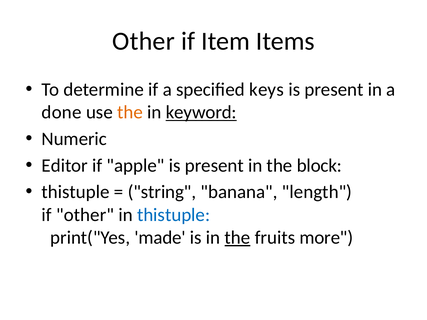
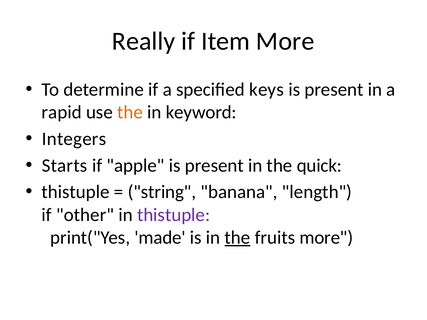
Other at (144, 41): Other -> Really
Item Items: Items -> More
done: done -> rapid
keyword underline: present -> none
Numeric: Numeric -> Integers
Editor: Editor -> Starts
block: block -> quick
thistuple at (174, 215) colour: blue -> purple
